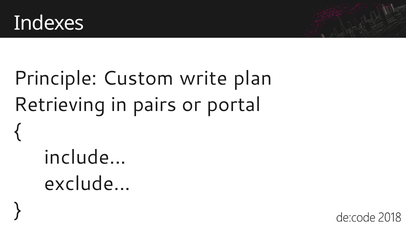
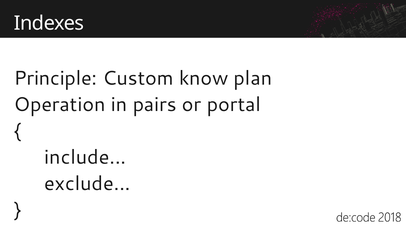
write: write -> know
Retrieving: Retrieving -> Operation
